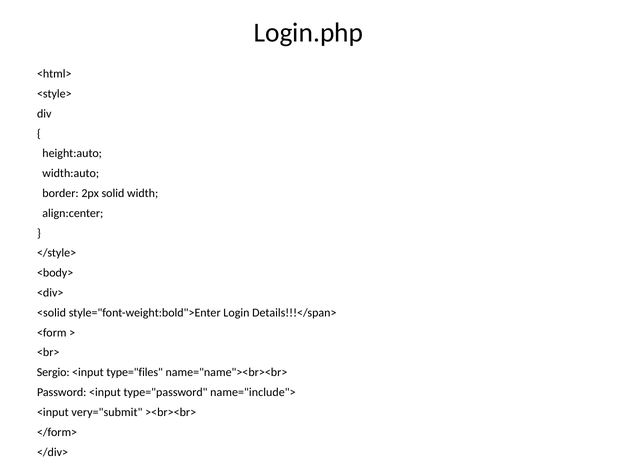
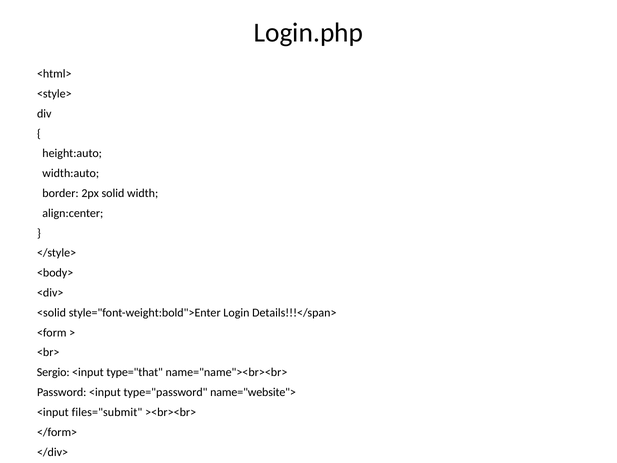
type="files: type="files -> type="that
name="include">: name="include"> -> name="website">
very="submit: very="submit -> files="submit
